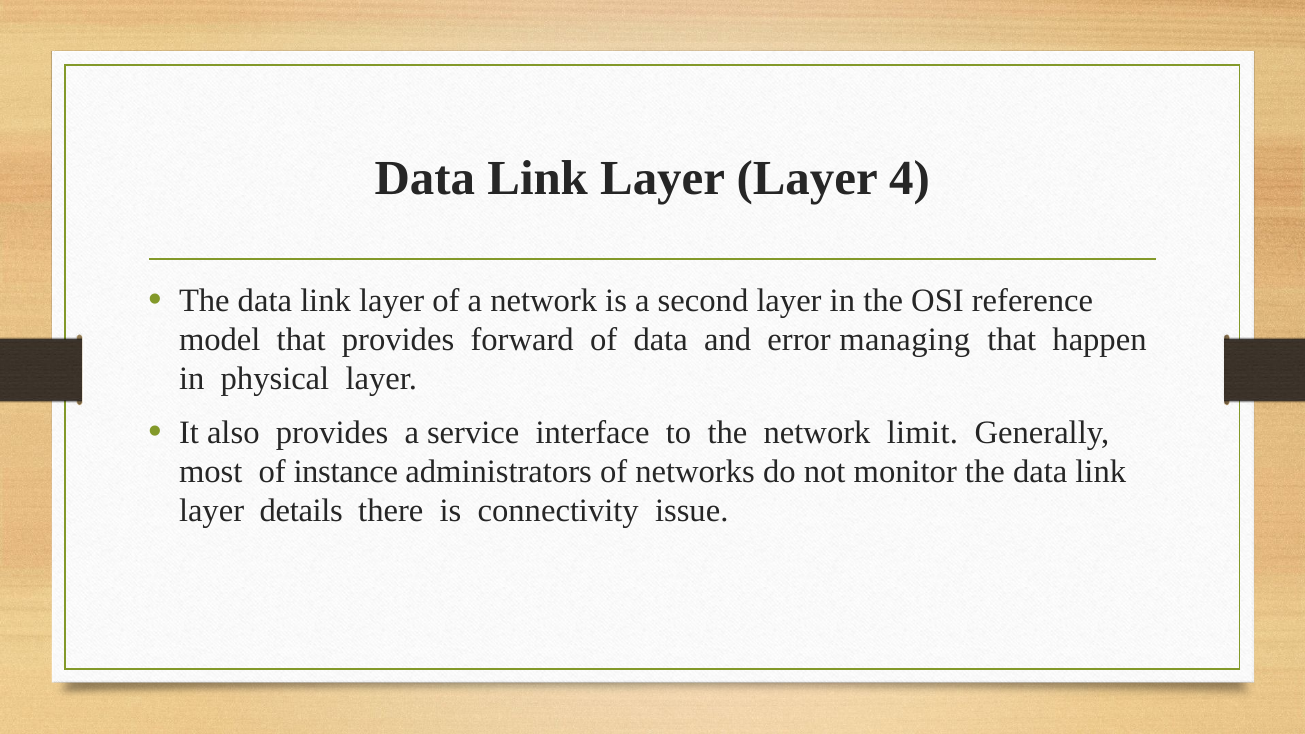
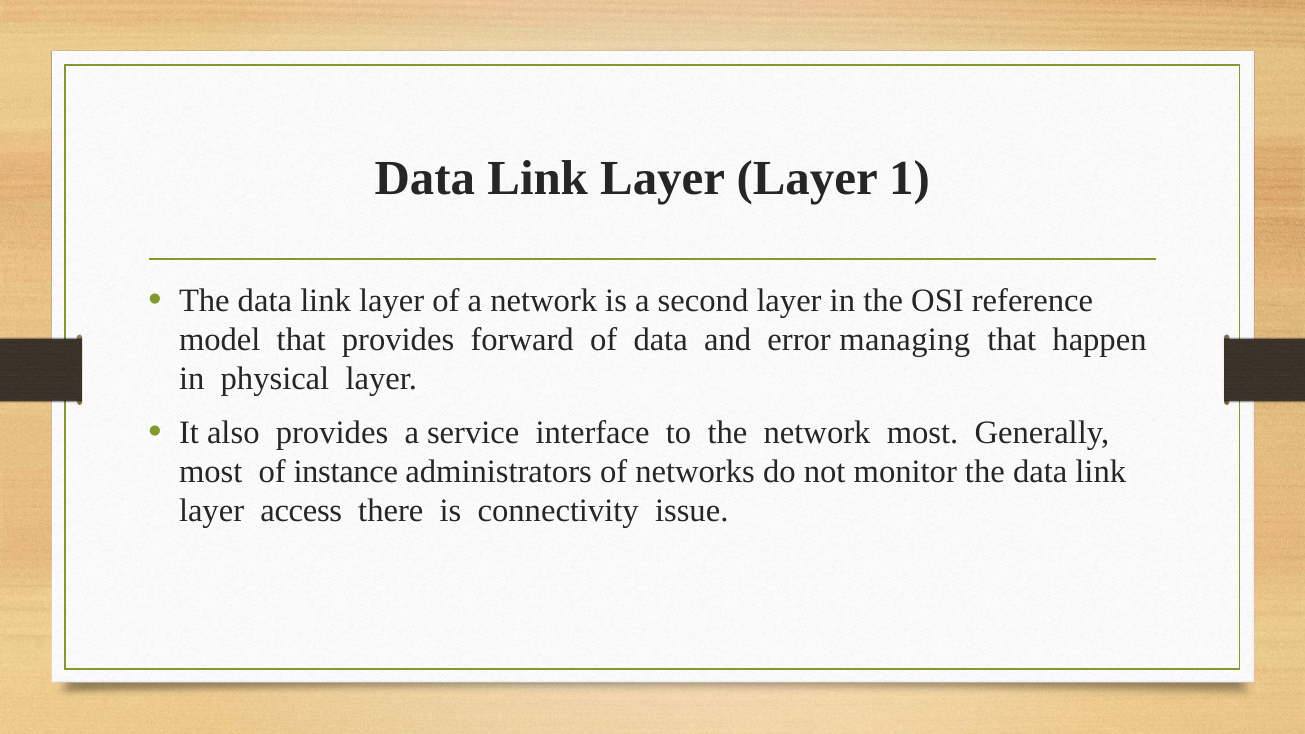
4: 4 -> 1
network limit: limit -> most
details: details -> access
